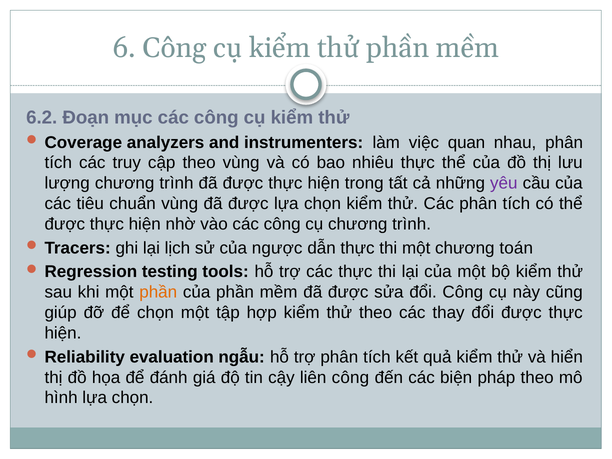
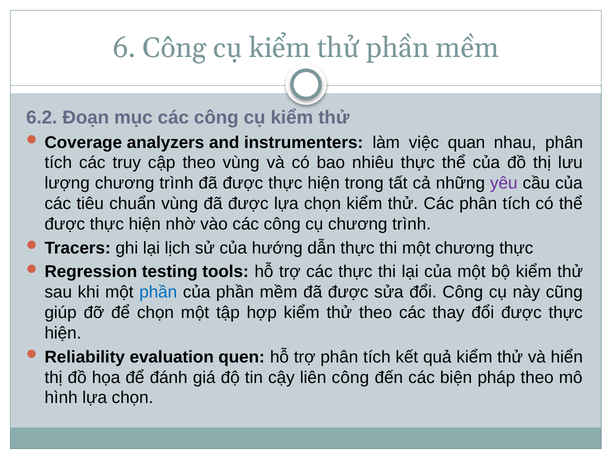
ngược: ngược -> hướng
chương toán: toán -> thực
phần at (158, 292) colour: orange -> blue
ngẫu: ngẫu -> quen
